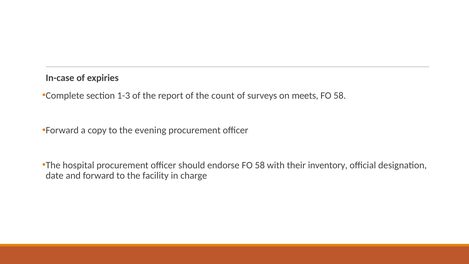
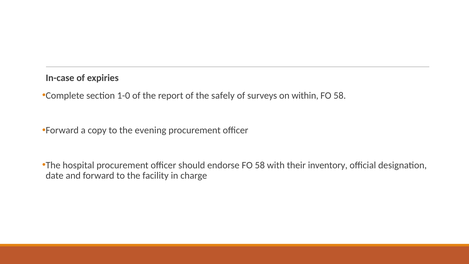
1-3: 1-3 -> 1-0
count: count -> safely
meets: meets -> within
